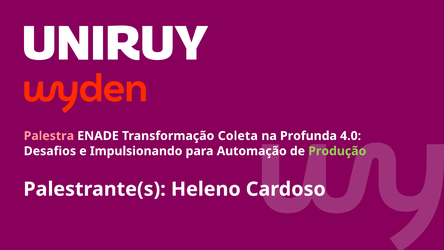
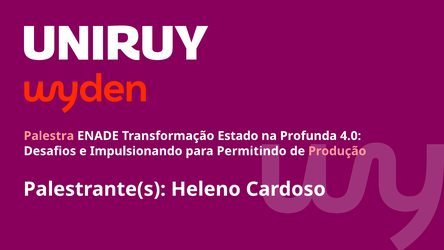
Coleta: Coleta -> Estado
Automação: Automação -> Permitindo
Produção colour: light green -> pink
